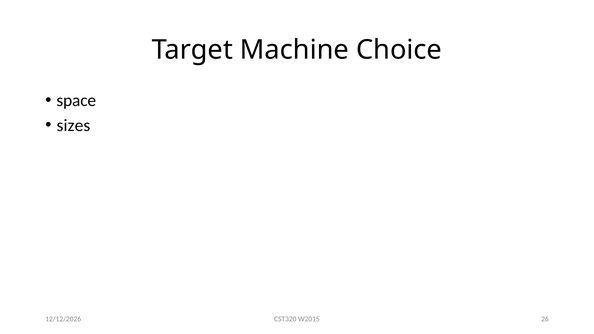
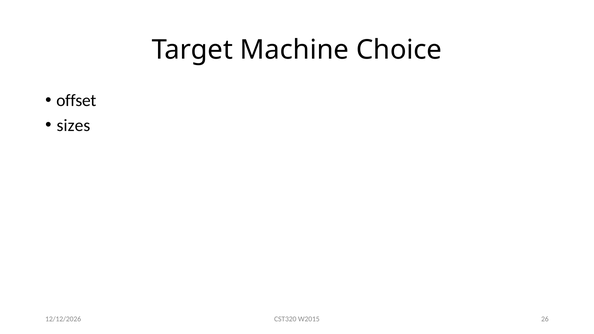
space: space -> offset
